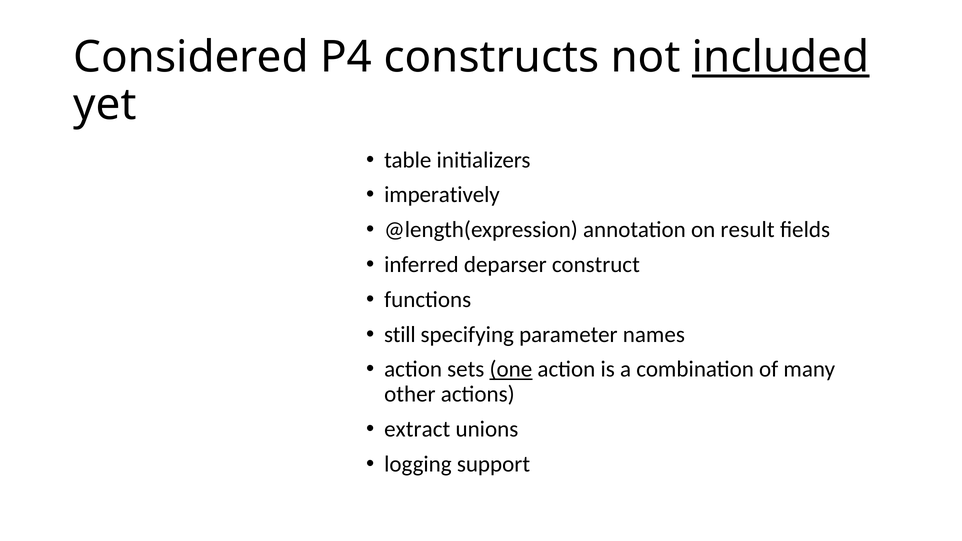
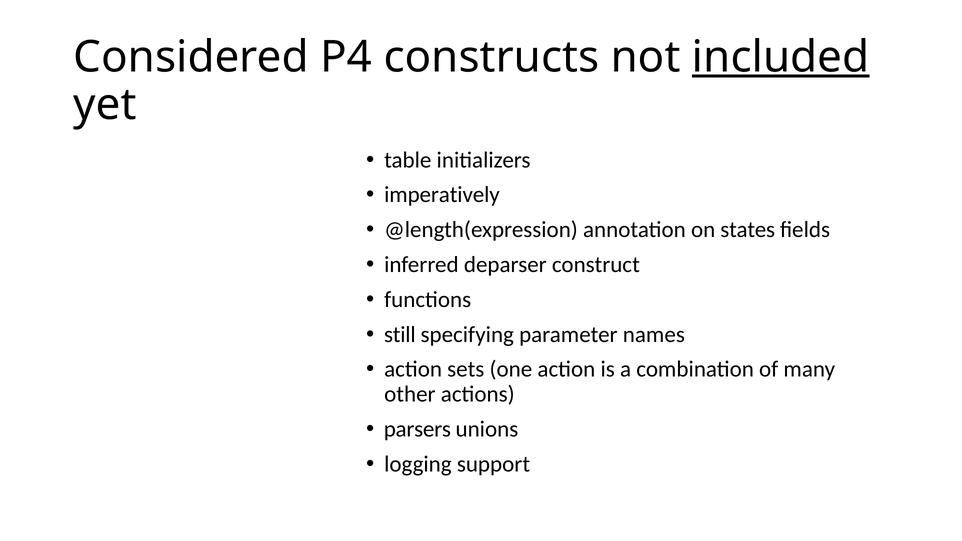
result: result -> states
one underline: present -> none
extract: extract -> parsers
